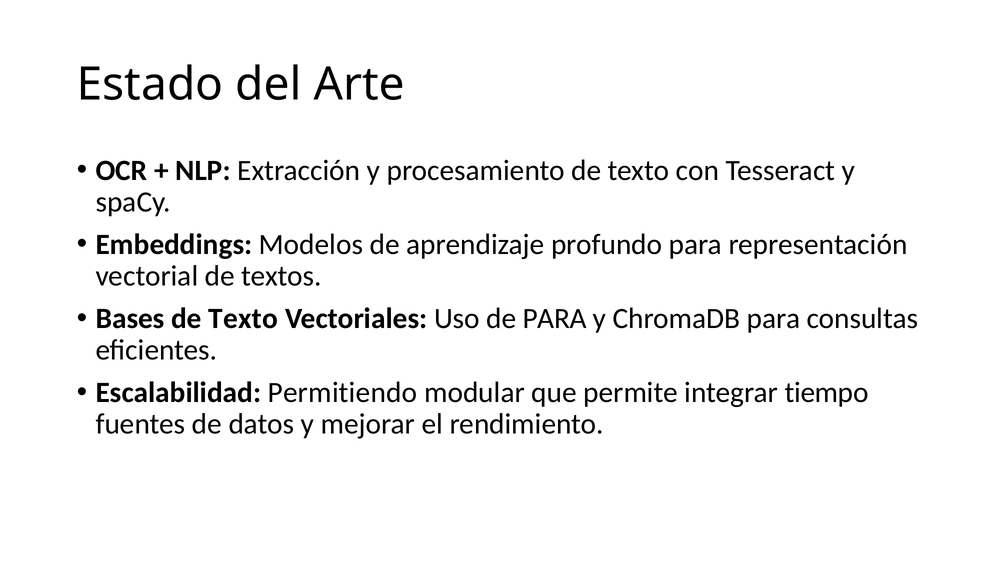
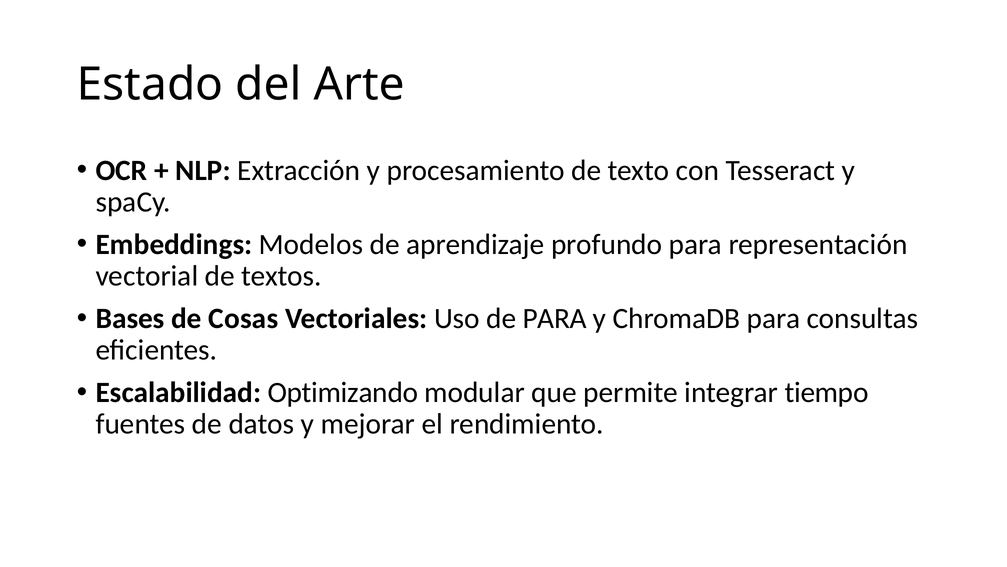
Bases de Texto: Texto -> Cosas
Permitiendo: Permitiendo -> Optimizando
